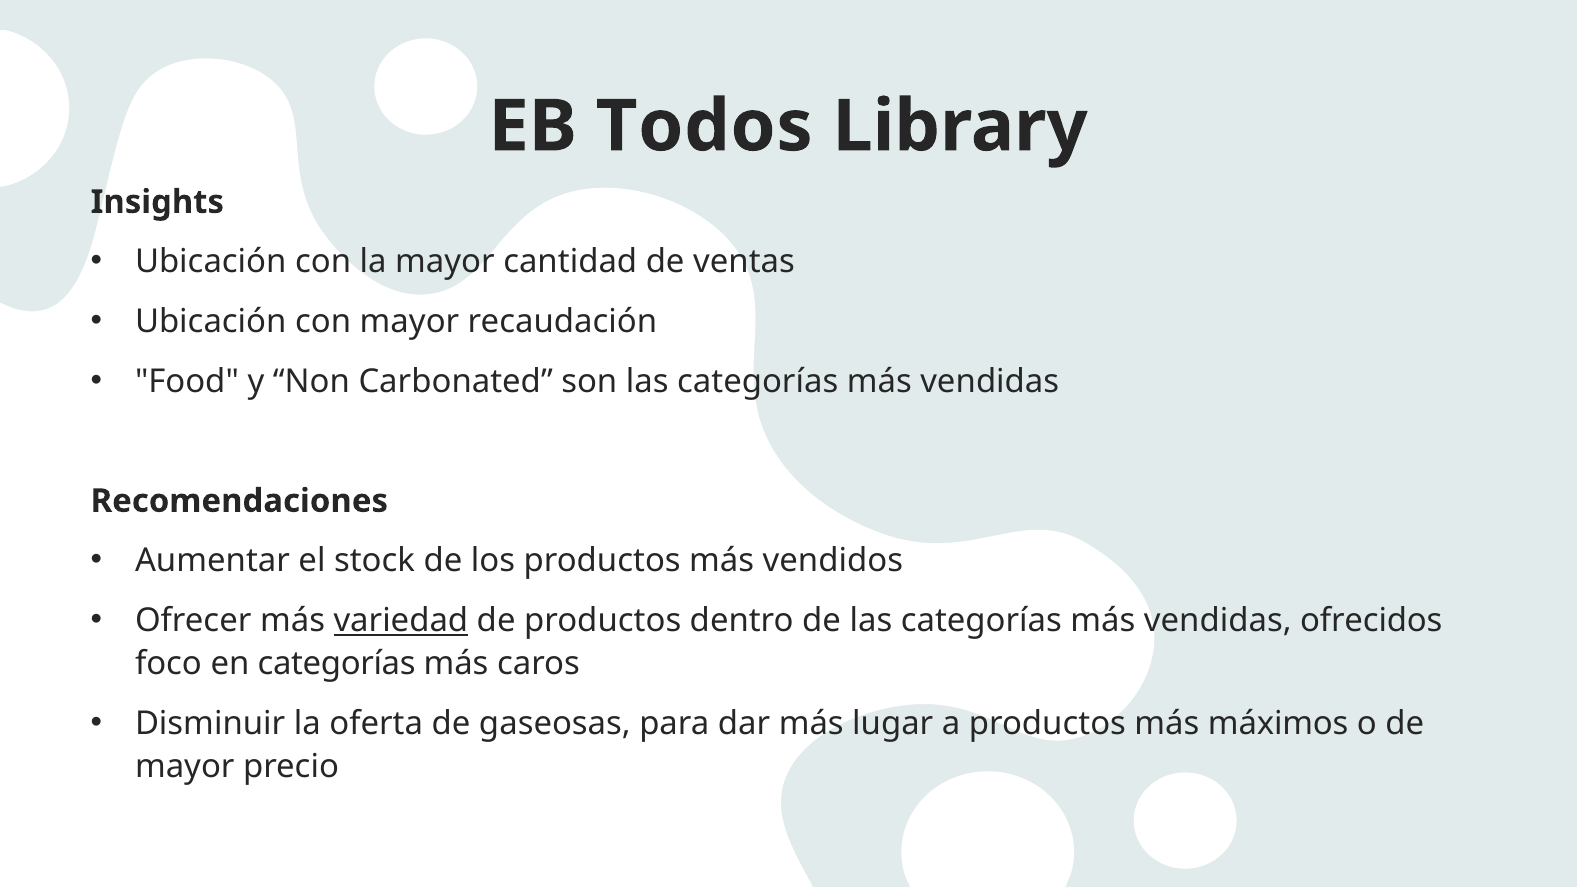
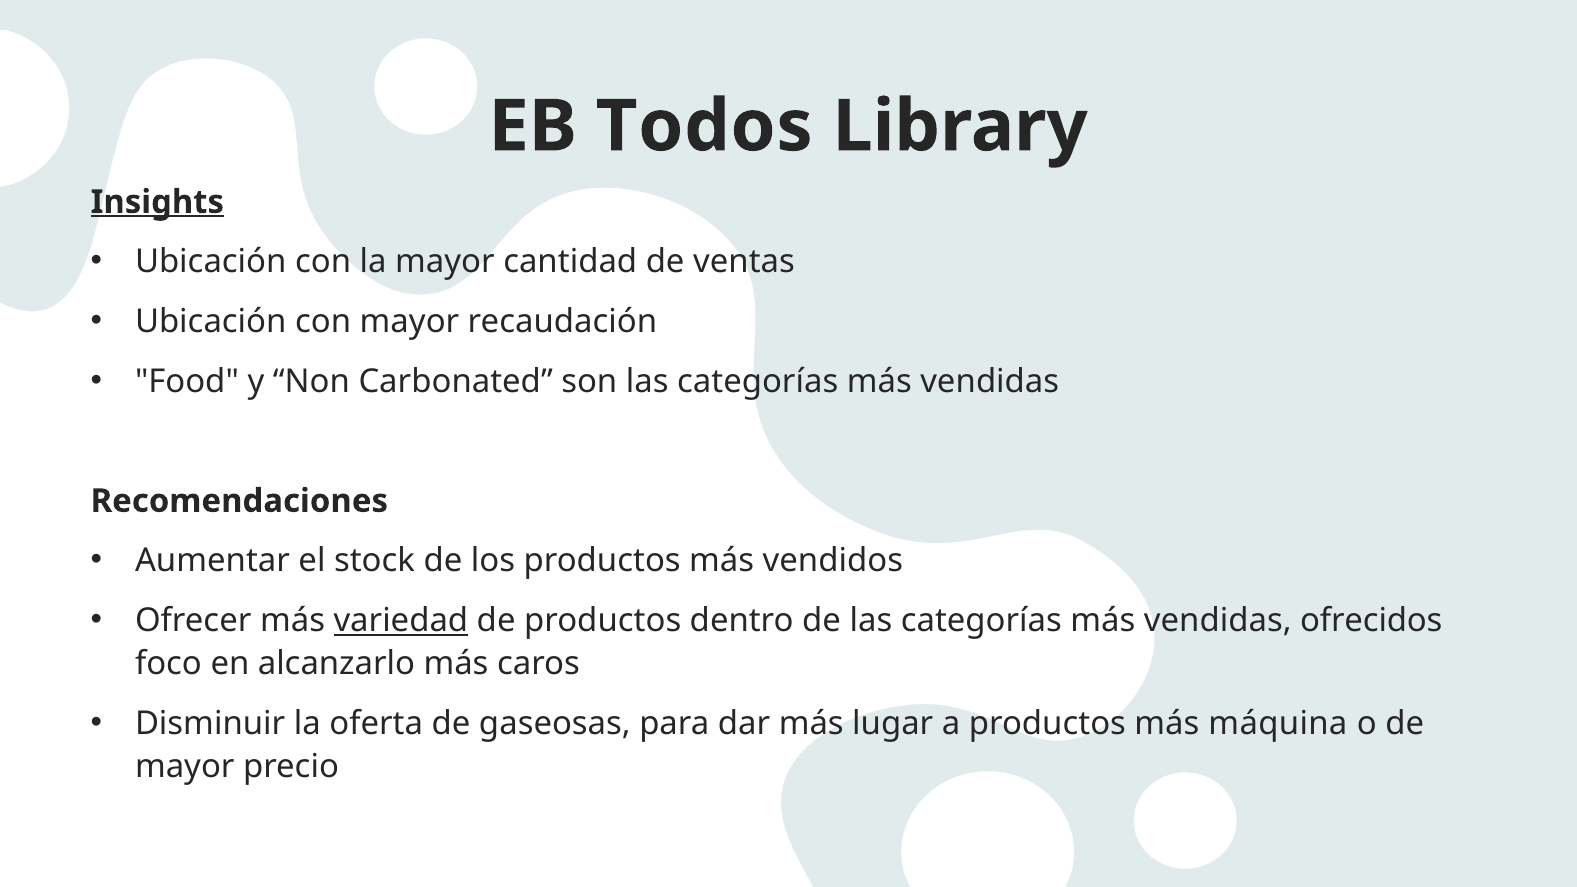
Insights underline: none -> present
en categorías: categorías -> alcanzarlo
máximos: máximos -> máquina
